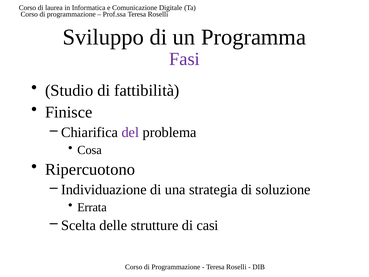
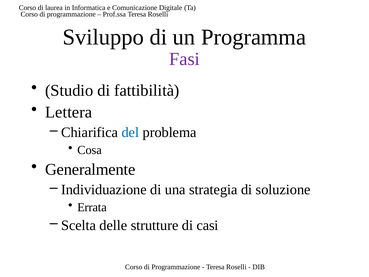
Finisce: Finisce -> Lettera
del colour: purple -> blue
Ripercuotono: Ripercuotono -> Generalmente
